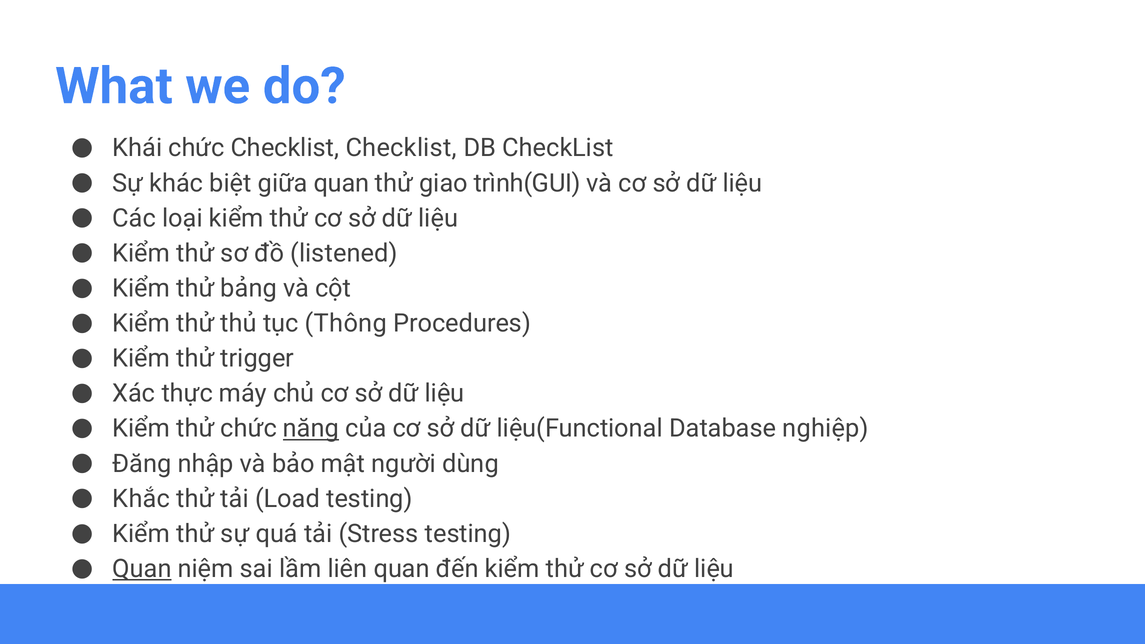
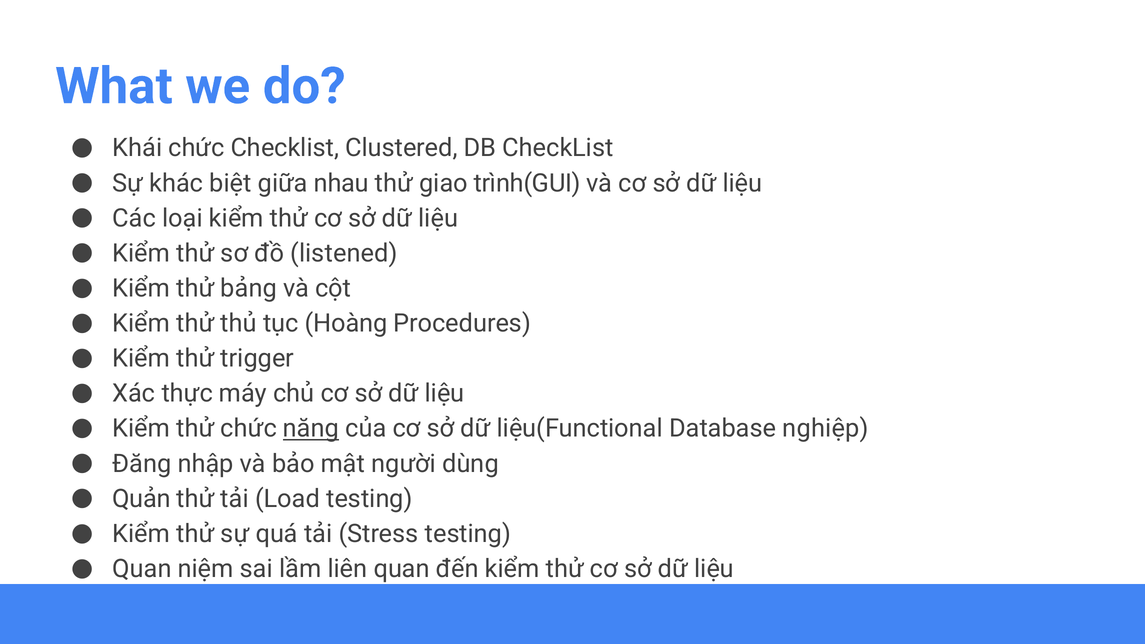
Checklist Checklist: Checklist -> Clustered
giữa quan: quan -> nhau
Thông: Thông -> Hoàng
Khắc: Khắc -> Quản
Quan at (142, 569) underline: present -> none
